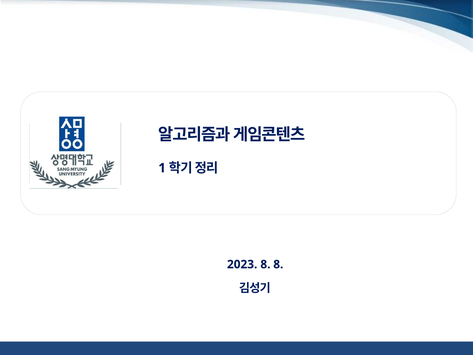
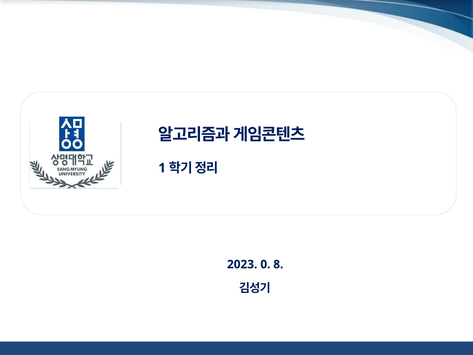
2023 8: 8 -> 0
